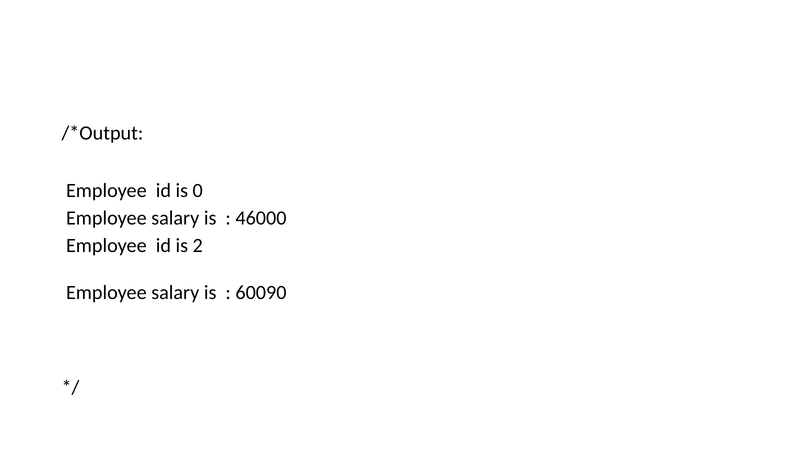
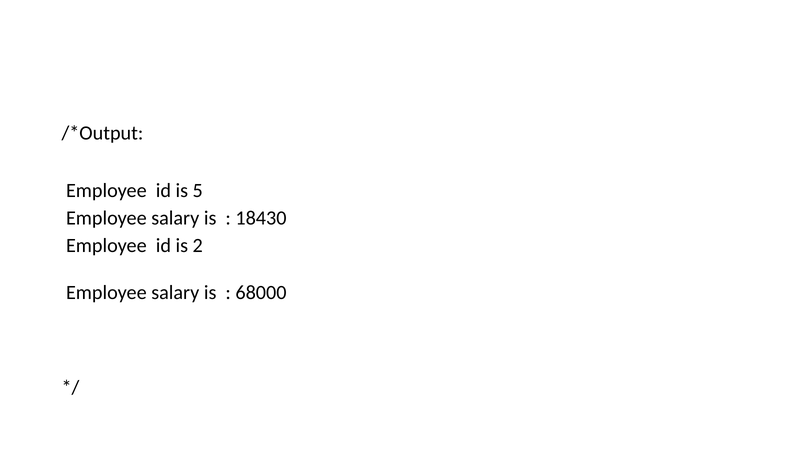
0: 0 -> 5
46000: 46000 -> 18430
60090: 60090 -> 68000
